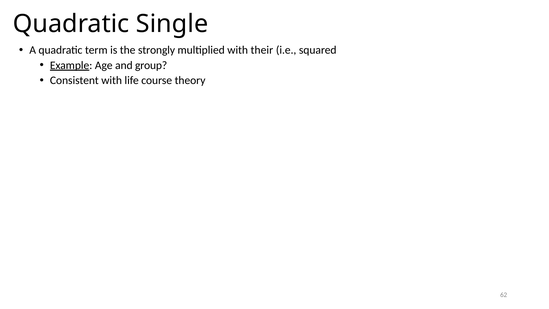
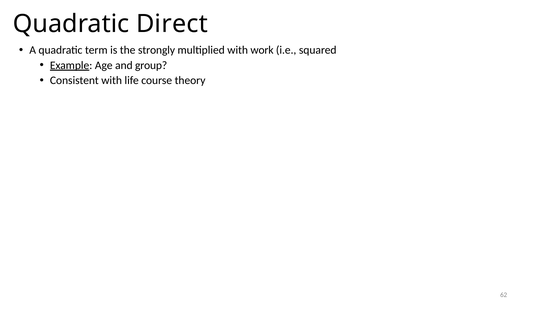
Single: Single -> Direct
their: their -> work
